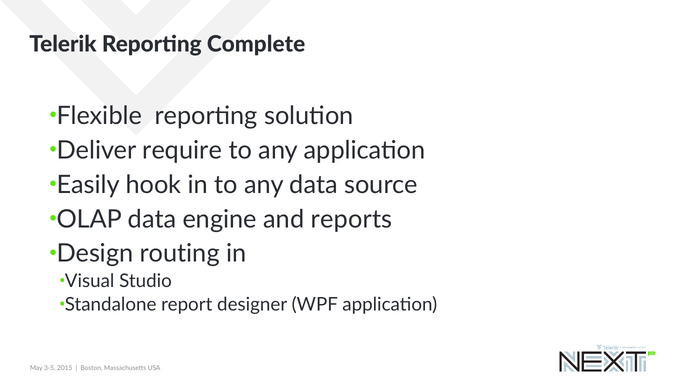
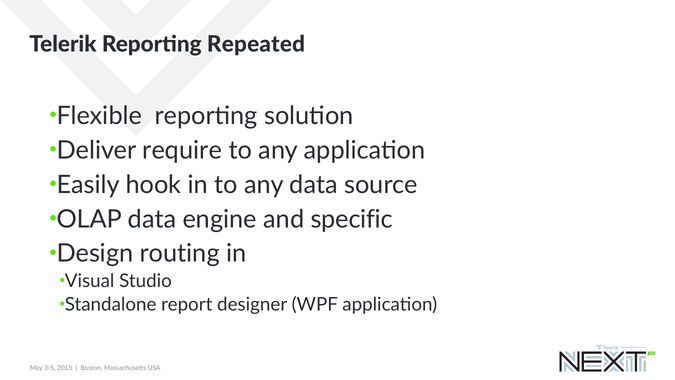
Complete: Complete -> Repeated
reports: reports -> specific
